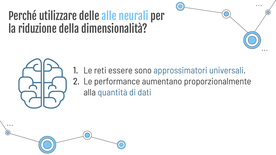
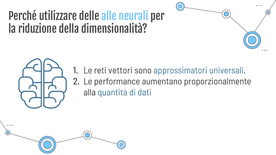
essere: essere -> vettori
